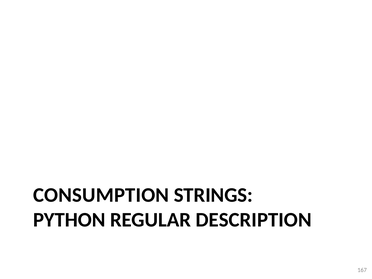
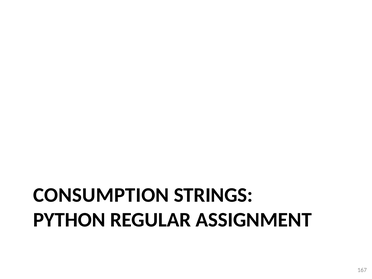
DESCRIPTION: DESCRIPTION -> ASSIGNMENT
